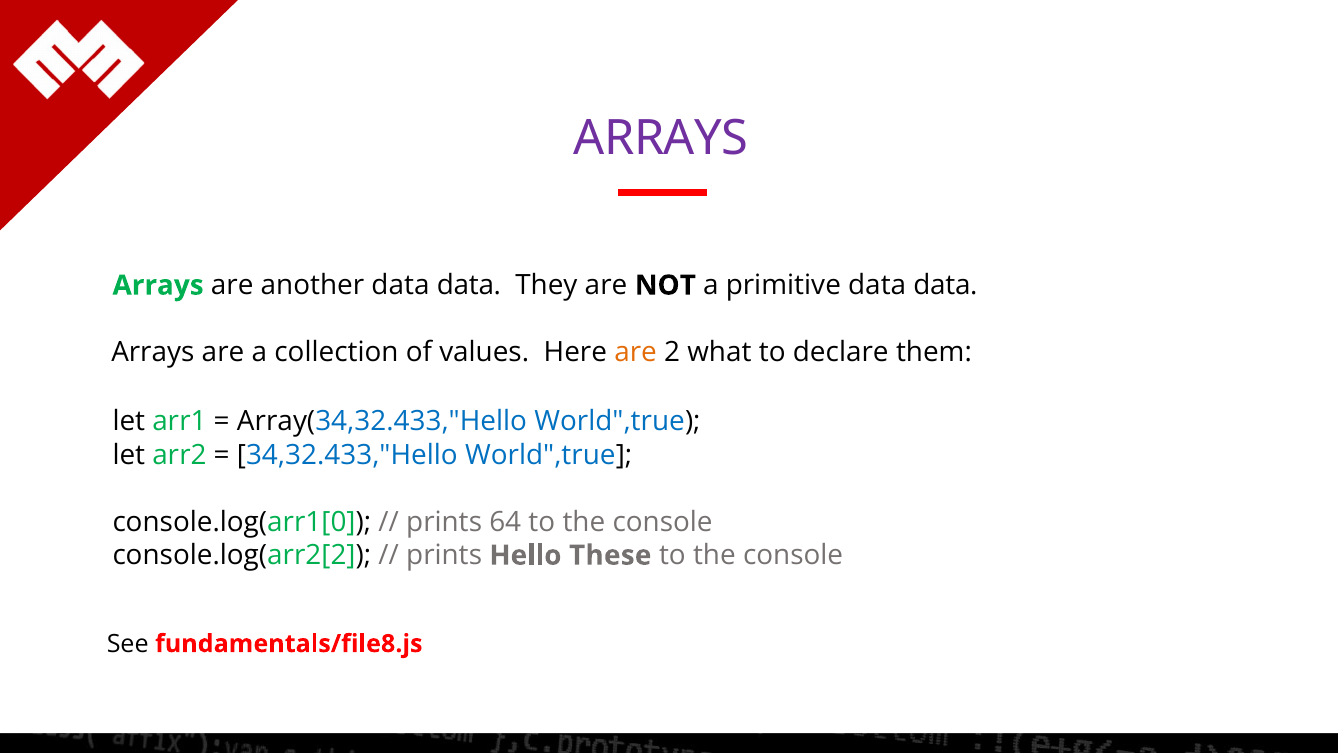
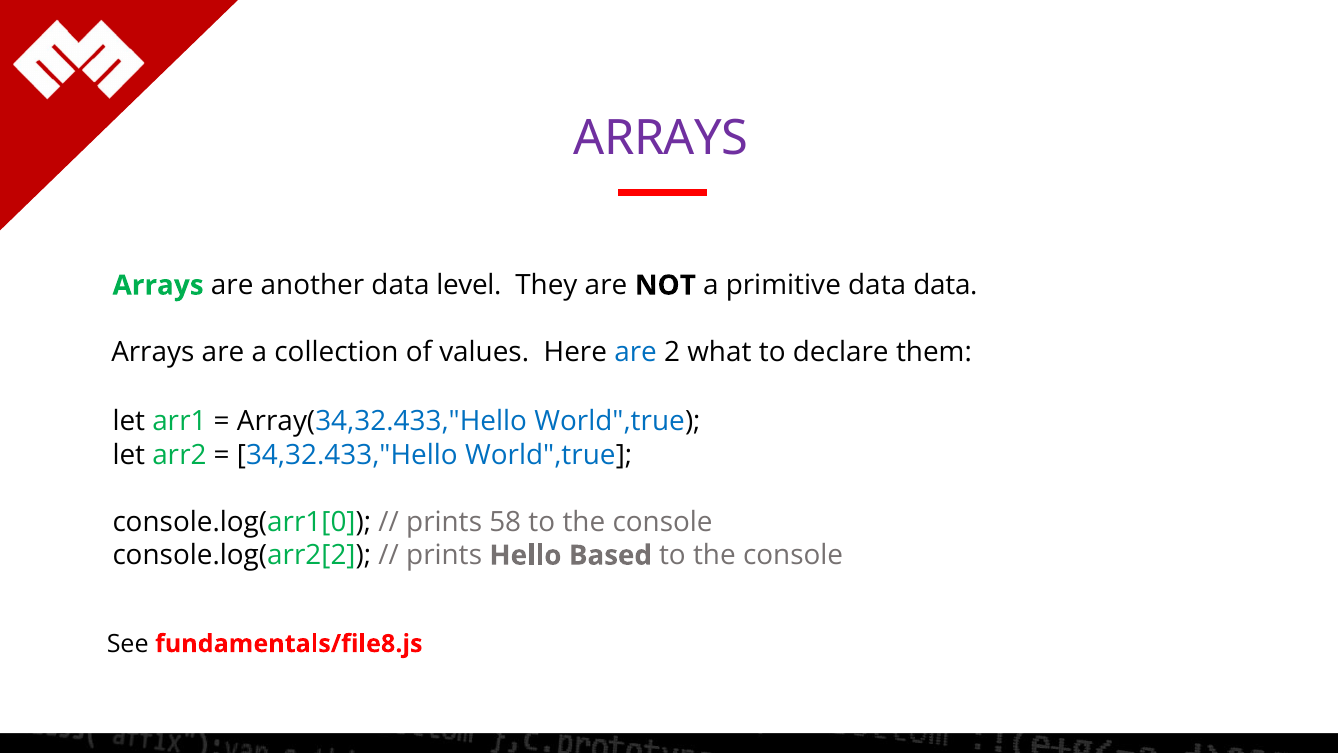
another data data: data -> level
are at (636, 352) colour: orange -> blue
64: 64 -> 58
These: These -> Based
